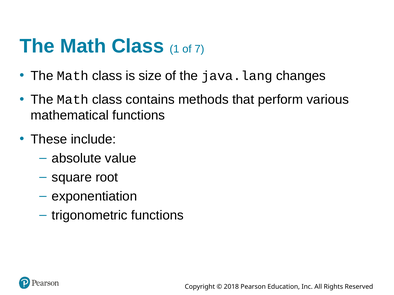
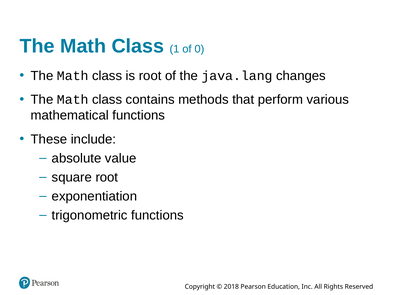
7: 7 -> 0
is size: size -> root
